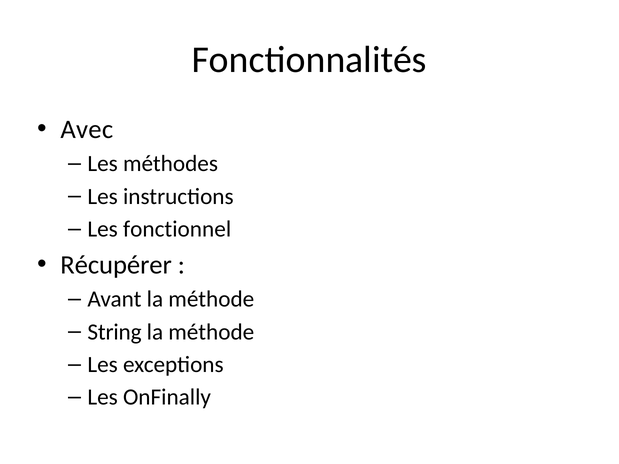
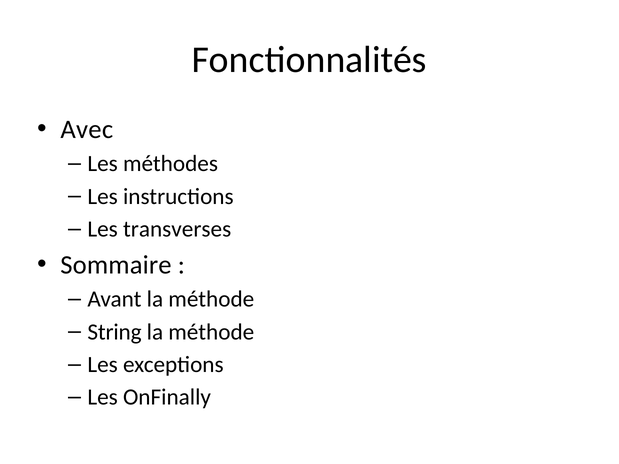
fonctionnel: fonctionnel -> transverses
Récupérer: Récupérer -> Sommaire
